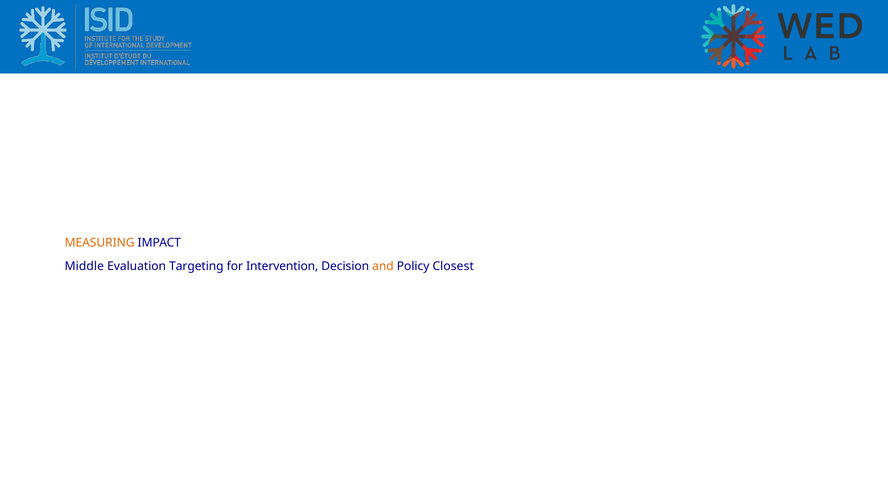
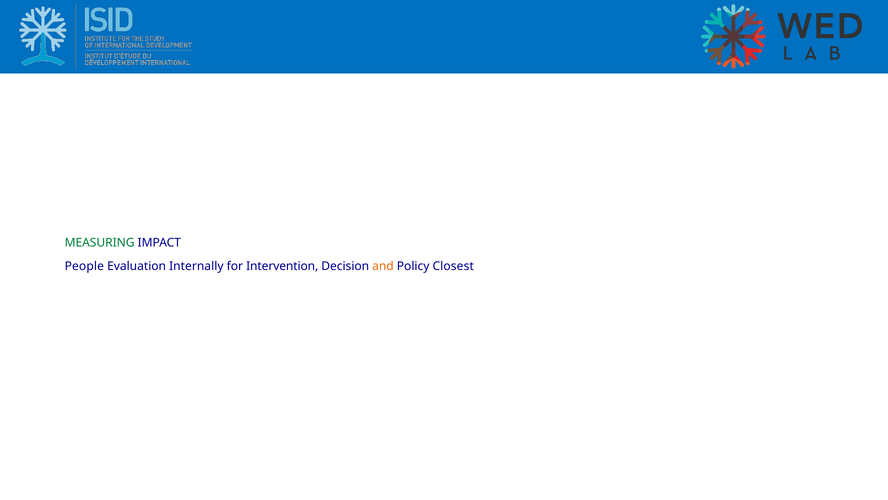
MEASURING colour: orange -> green
Middle: Middle -> People
Targeting: Targeting -> Internally
